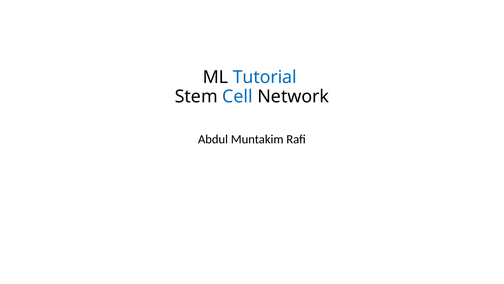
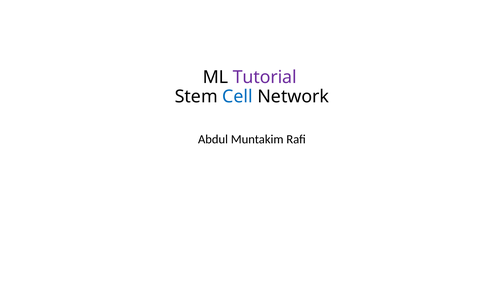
Tutorial colour: blue -> purple
